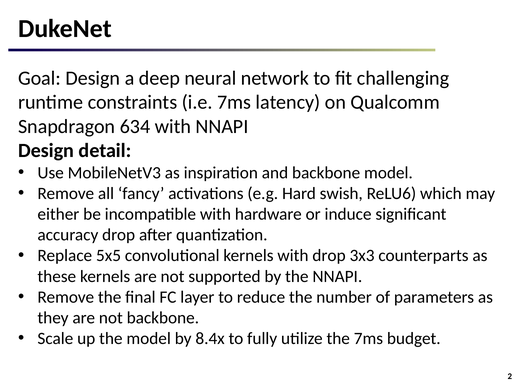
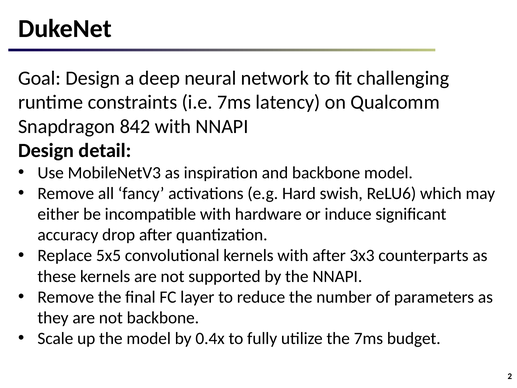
634: 634 -> 842
with drop: drop -> after
8.4x: 8.4x -> 0.4x
